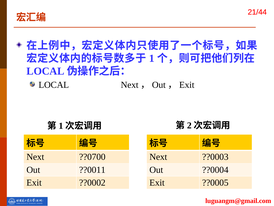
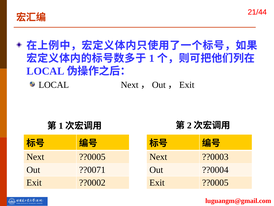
Next ??0700: ??0700 -> ??0005
??0011: ??0011 -> ??0071
